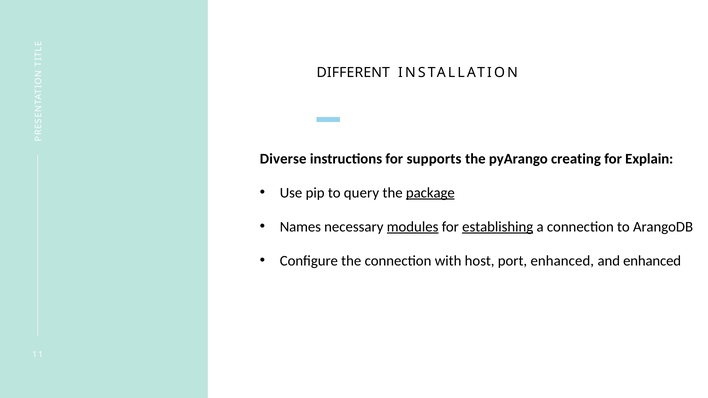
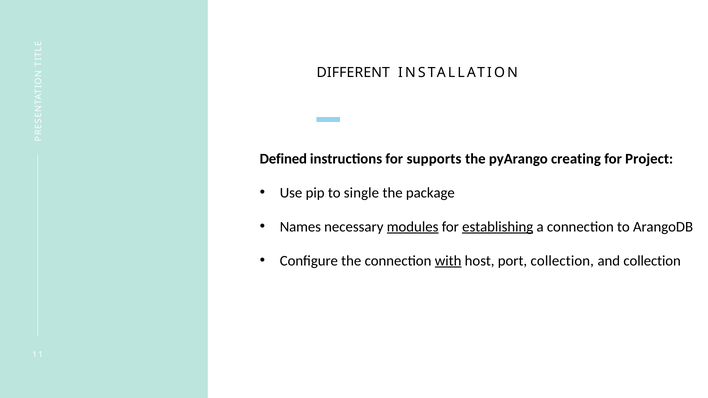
Diverse: Diverse -> Defined
Explain: Explain -> Project
query: query -> single
package underline: present -> none
with underline: none -> present
port enhanced: enhanced -> collection
and enhanced: enhanced -> collection
